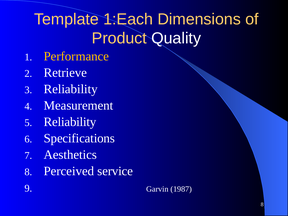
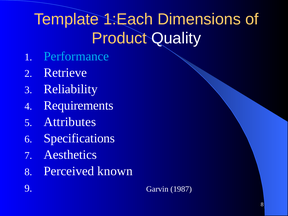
Performance colour: yellow -> light blue
Measurement: Measurement -> Requirements
Reliability at (70, 122): Reliability -> Attributes
service: service -> known
